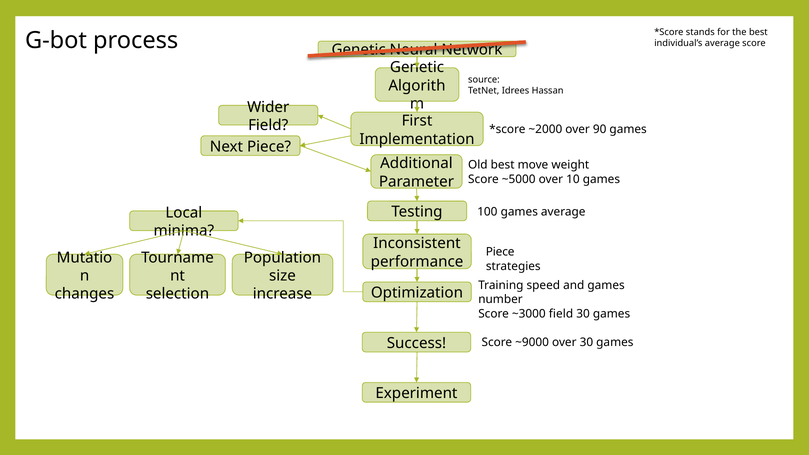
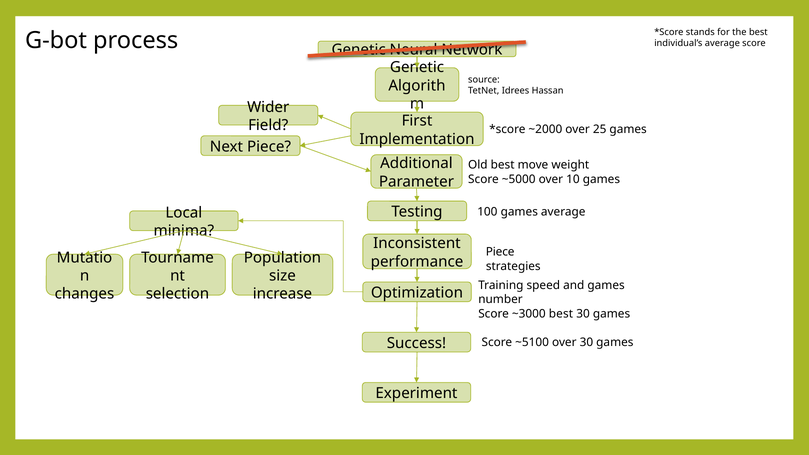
90: 90 -> 25
~3000 field: field -> best
~9000: ~9000 -> ~5100
